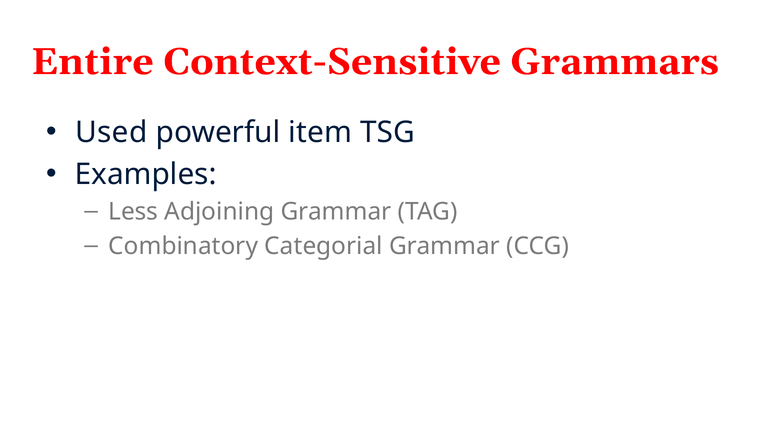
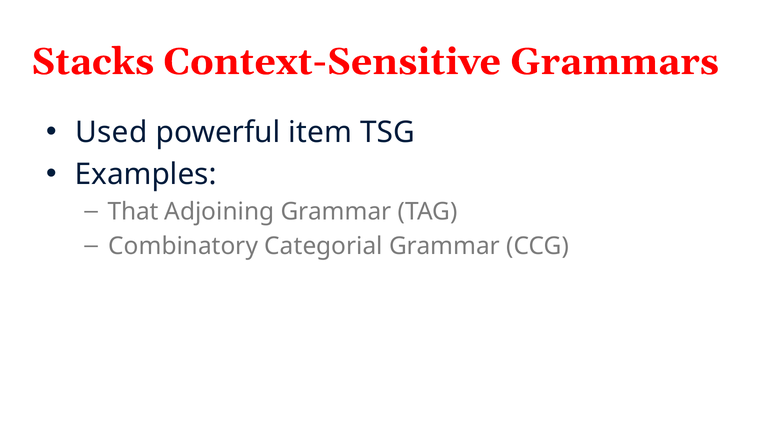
Entire: Entire -> Stacks
Less: Less -> That
